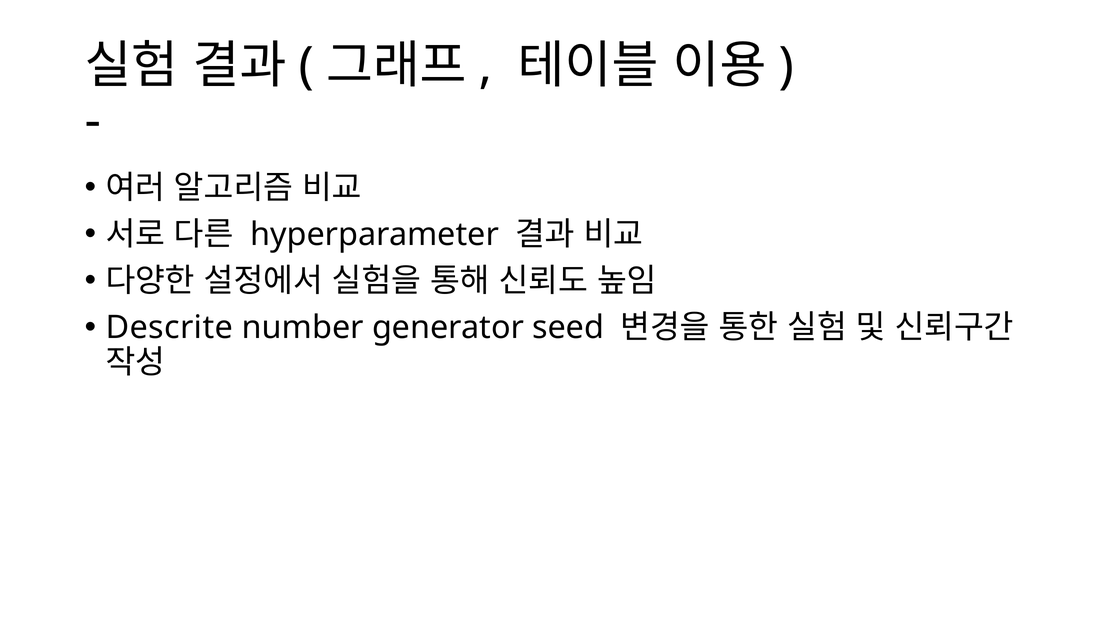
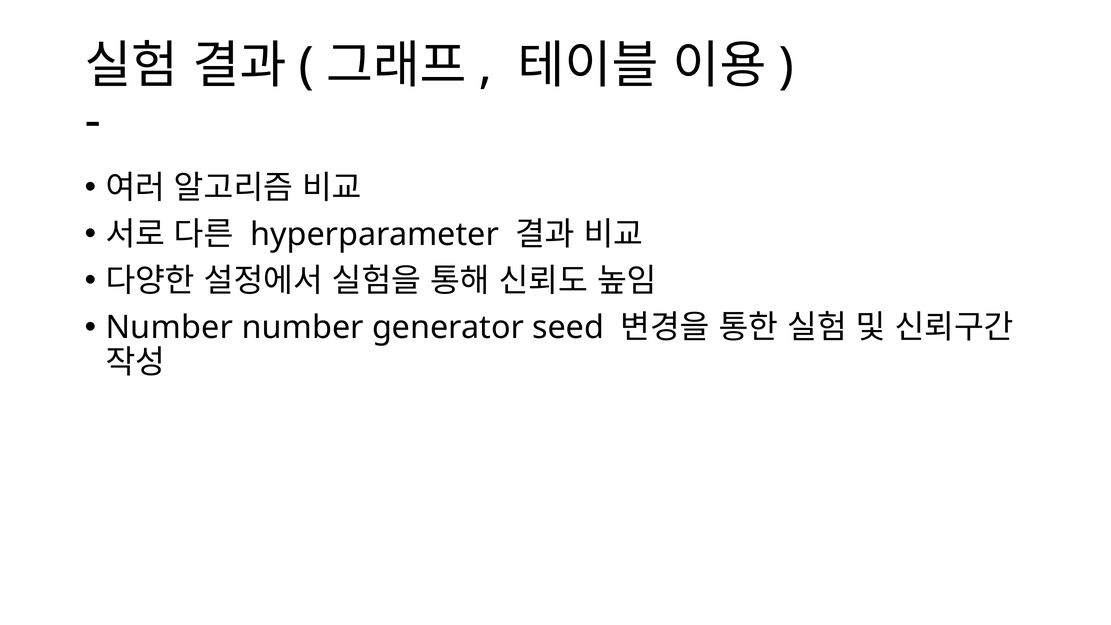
Descrite at (169, 328): Descrite -> Number
